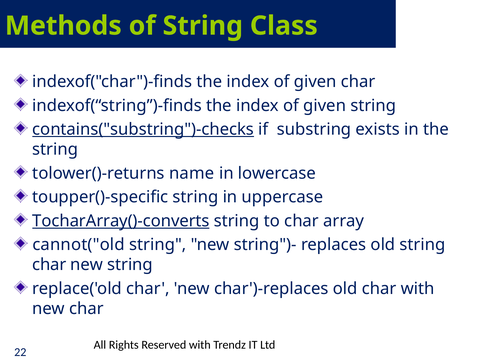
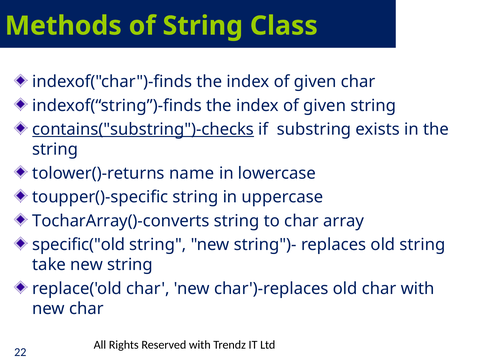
TocharArray()-converts underline: present -> none
cannot("old: cannot("old -> specific("old
char at (49, 265): char -> take
